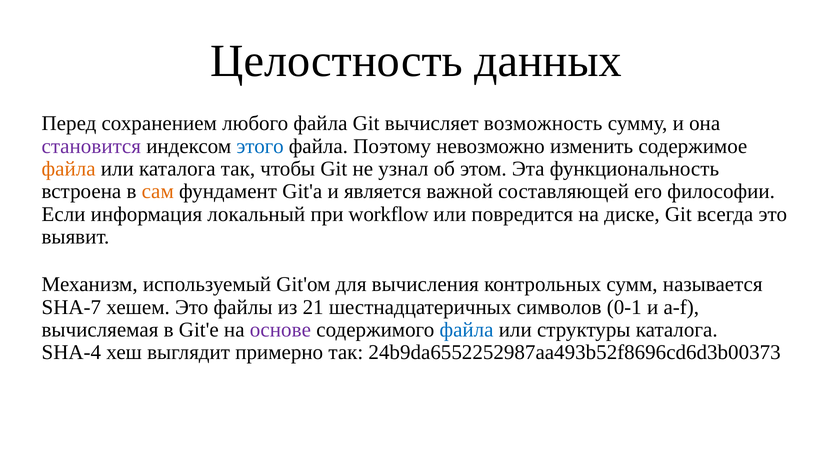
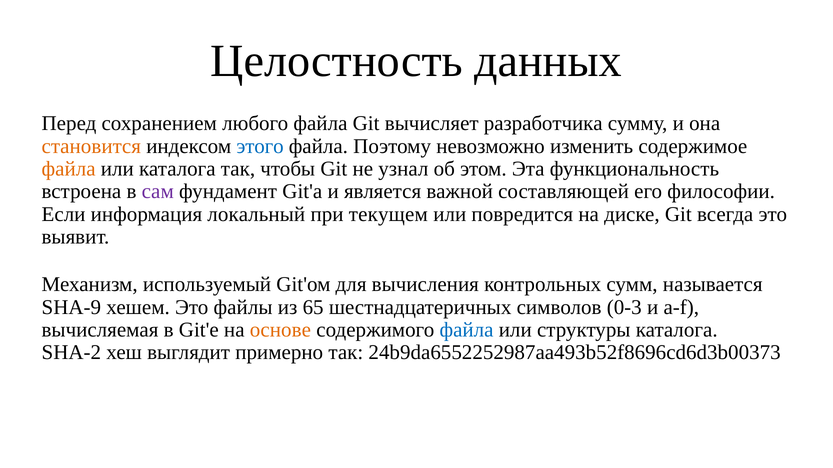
возможность: возможность -> разработчика
становится colour: purple -> orange
сам colour: orange -> purple
workflow: workflow -> текущем
SHA-7: SHA-7 -> SHA-9
21: 21 -> 65
0-1: 0-1 -> 0-3
основе colour: purple -> orange
SHA-4: SHA-4 -> SHA-2
